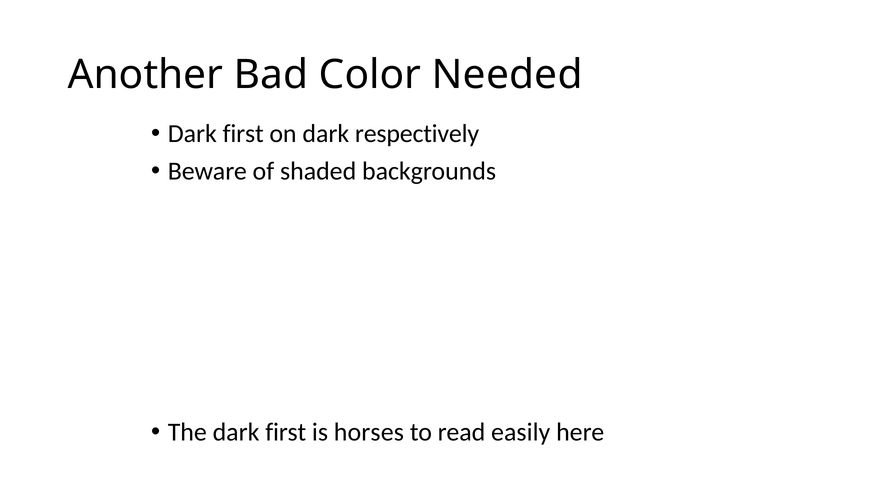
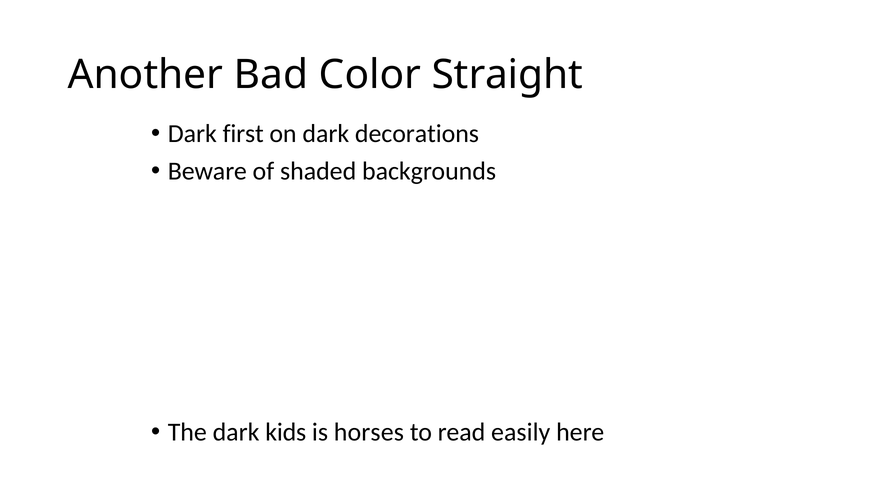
Needed: Needed -> Straight
respectively: respectively -> decorations
The dark first: first -> kids
